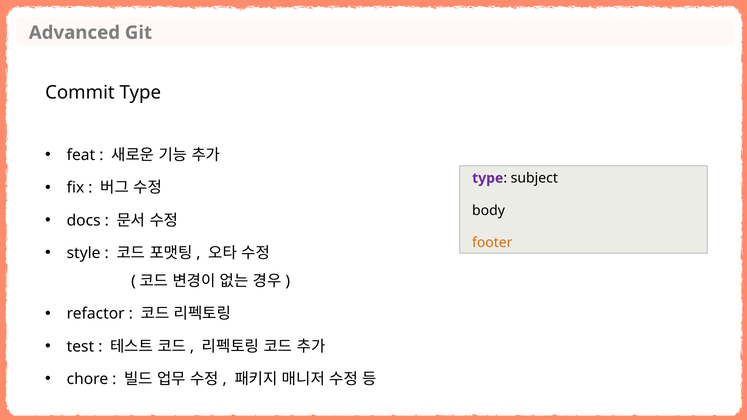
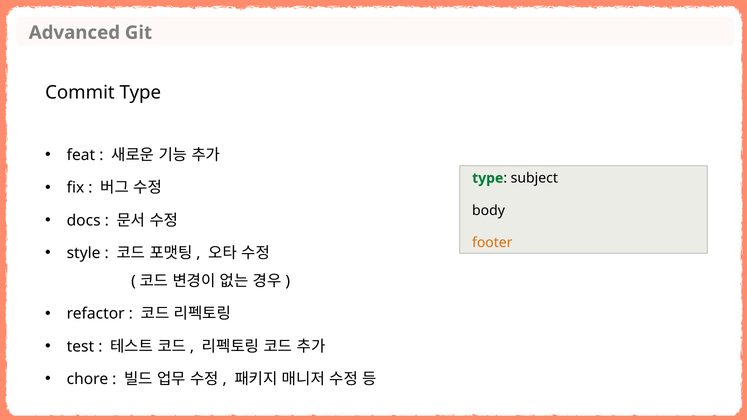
type at (488, 178) colour: purple -> green
